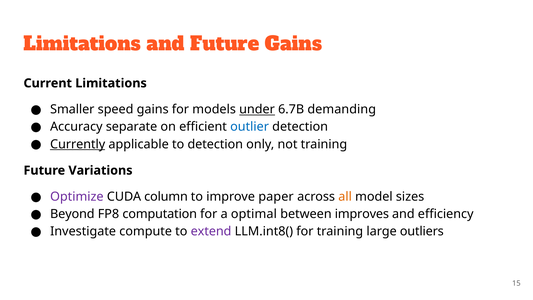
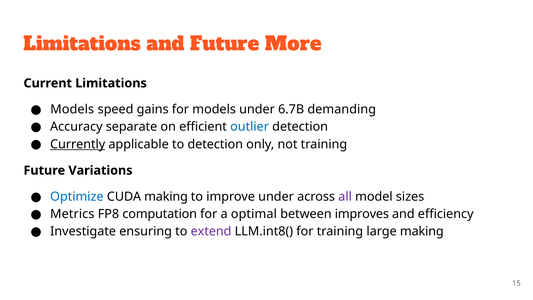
Future Gains: Gains -> More
Smaller at (72, 109): Smaller -> Models
under at (257, 109) underline: present -> none
Optimize colour: purple -> blue
CUDA column: column -> making
improve paper: paper -> under
all colour: orange -> purple
Beyond: Beyond -> Metrics
compute: compute -> ensuring
large outliers: outliers -> making
